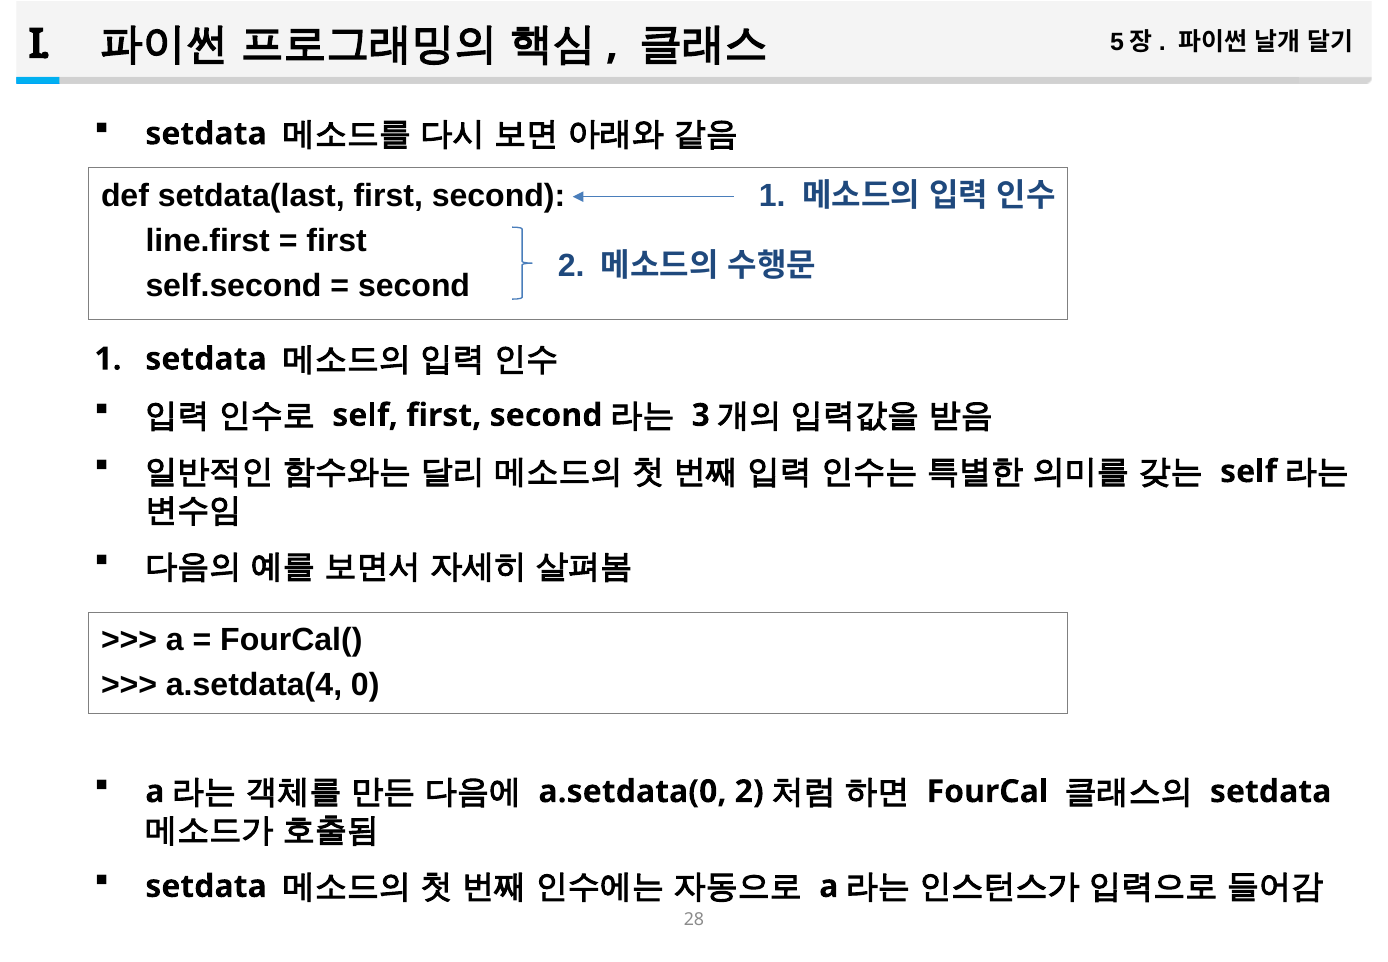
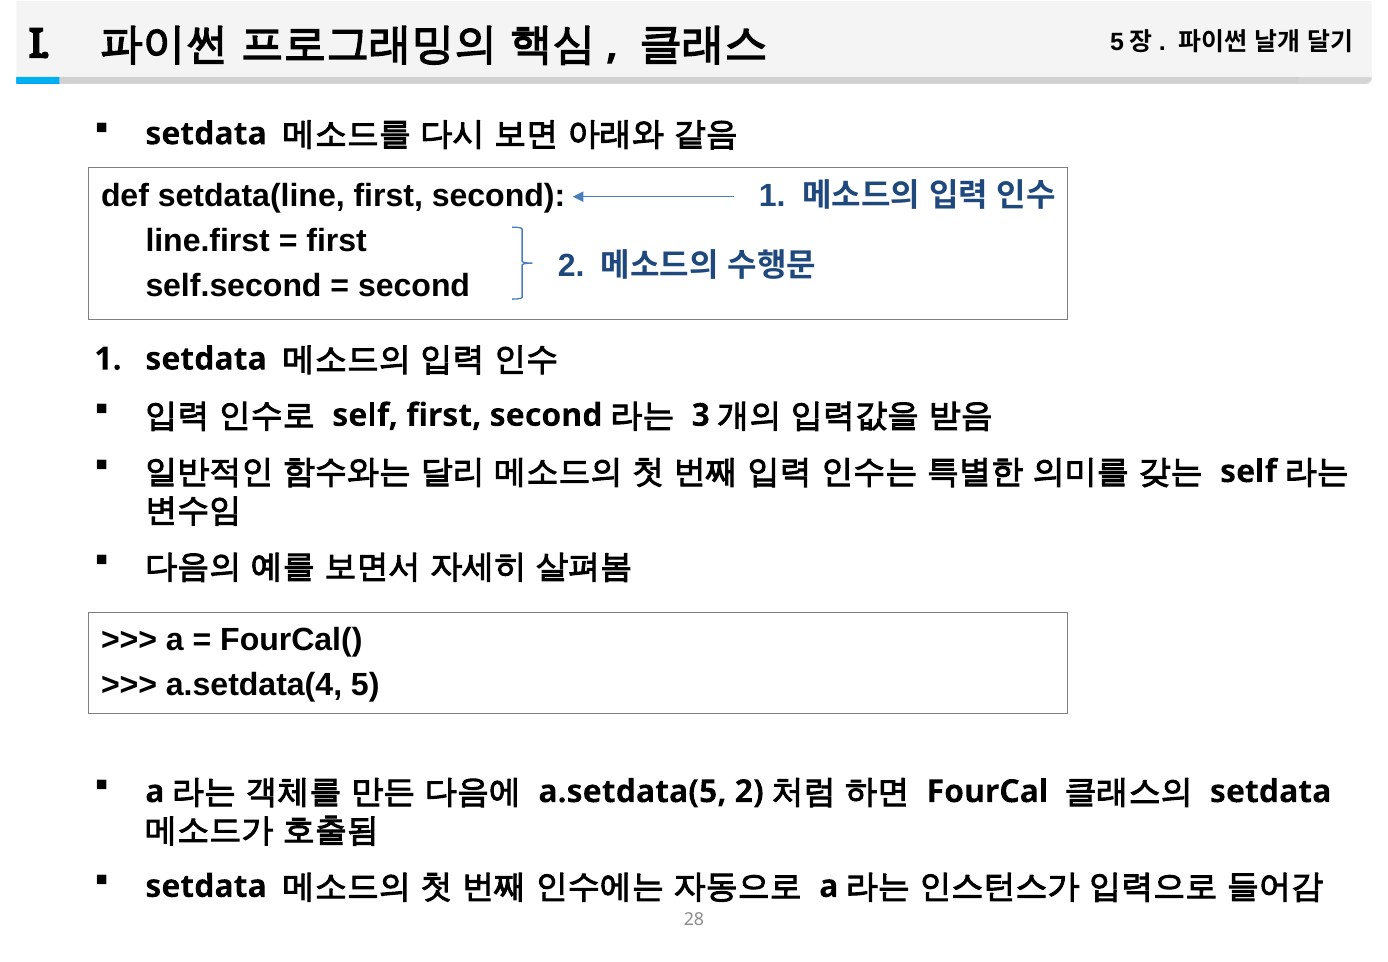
setdata(last: setdata(last -> setdata(line
0: 0 -> 5
a.setdata(0: a.setdata(0 -> a.setdata(5
